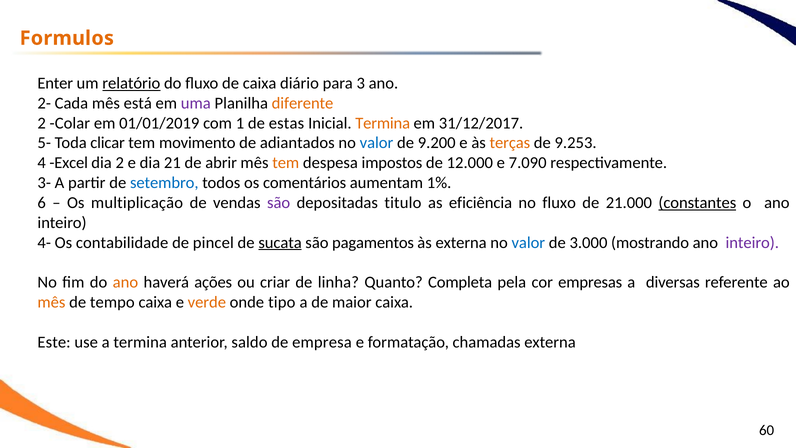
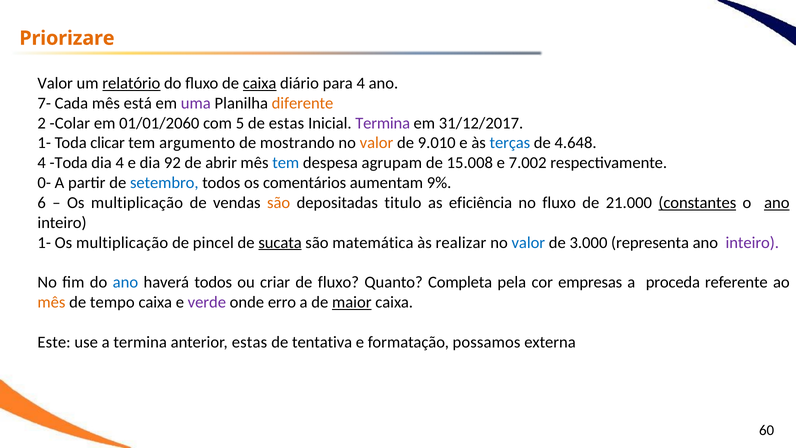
Formulos: Formulos -> Priorizare
Enter at (55, 83): Enter -> Valor
caixa at (260, 83) underline: none -> present
para 3: 3 -> 4
2-: 2- -> 7-
01/01/2019: 01/01/2019 -> 01/01/2060
1: 1 -> 5
Termina at (383, 123) colour: orange -> purple
5- at (44, 143): 5- -> 1-
movimento: movimento -> argumento
adiantados: adiantados -> mostrando
valor at (377, 143) colour: blue -> orange
9.200: 9.200 -> 9.010
terças colour: orange -> blue
9.253: 9.253 -> 4.648
4 Excel: Excel -> Toda
dia 2: 2 -> 4
21: 21 -> 92
tem at (286, 163) colour: orange -> blue
impostos: impostos -> agrupam
12.000: 12.000 -> 15.008
7.090: 7.090 -> 7.002
3-: 3- -> 0-
1%: 1% -> 9%
são at (279, 203) colour: purple -> orange
ano at (777, 203) underline: none -> present
4- at (44, 242): 4- -> 1-
contabilidade at (122, 242): contabilidade -> multiplicação
pagamentos: pagamentos -> matemática
às externa: externa -> realizar
mostrando: mostrando -> representa
ano at (125, 282) colour: orange -> blue
haverá ações: ações -> todos
de linha: linha -> fluxo
diversas: diversas -> proceda
verde colour: orange -> purple
tipo: tipo -> erro
maior underline: none -> present
anterior saldo: saldo -> estas
empresa: empresa -> tentativa
chamadas: chamadas -> possamos
